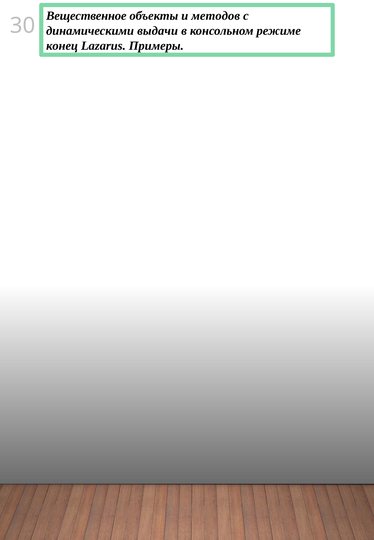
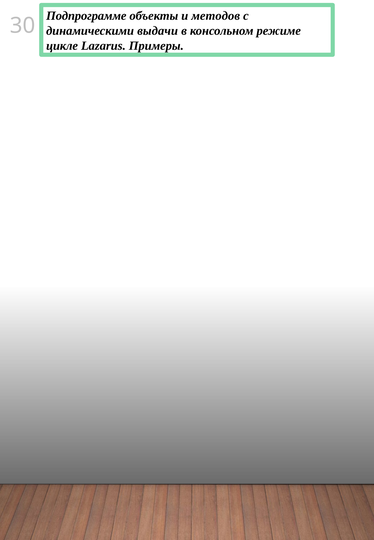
Вещественное: Вещественное -> Подпрограмме
конец: конец -> цикле
